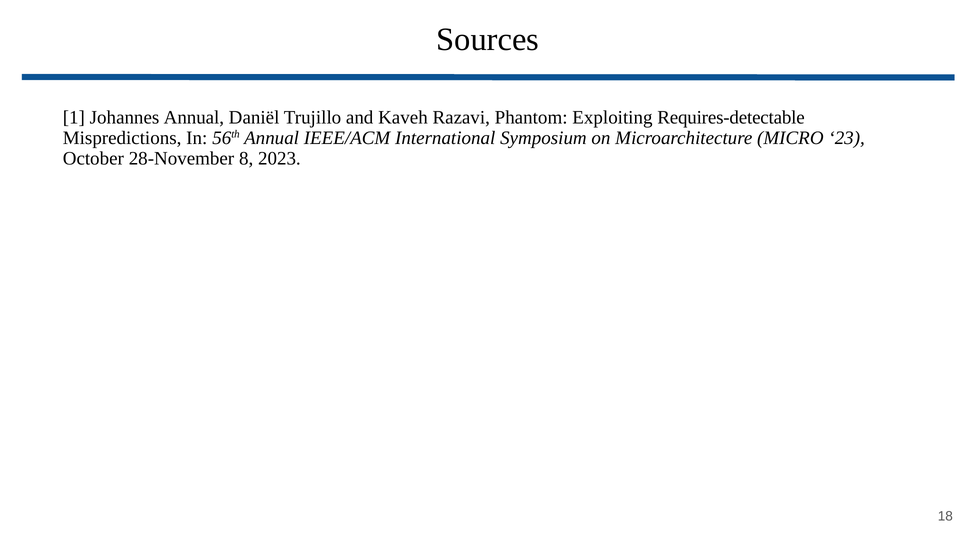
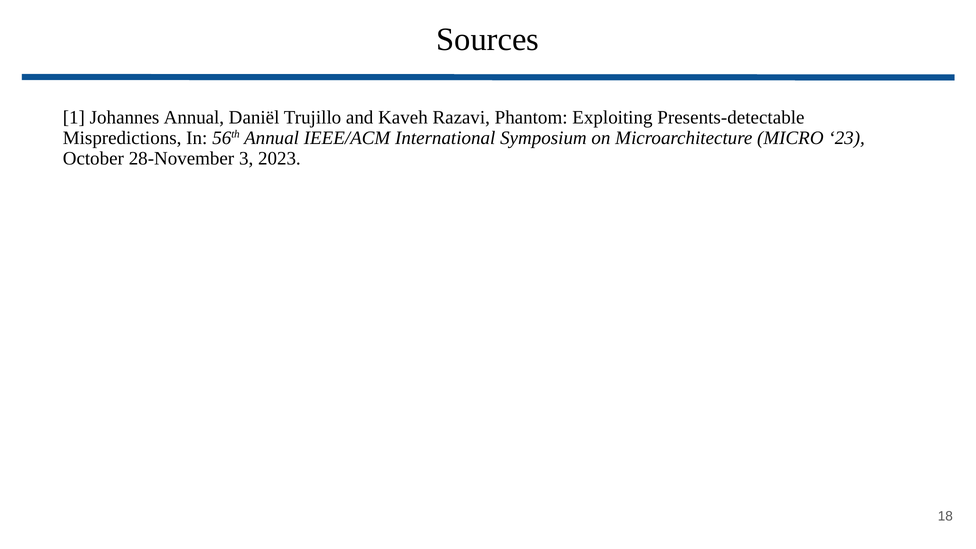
Requires-detectable: Requires-detectable -> Presents-detectable
8: 8 -> 3
